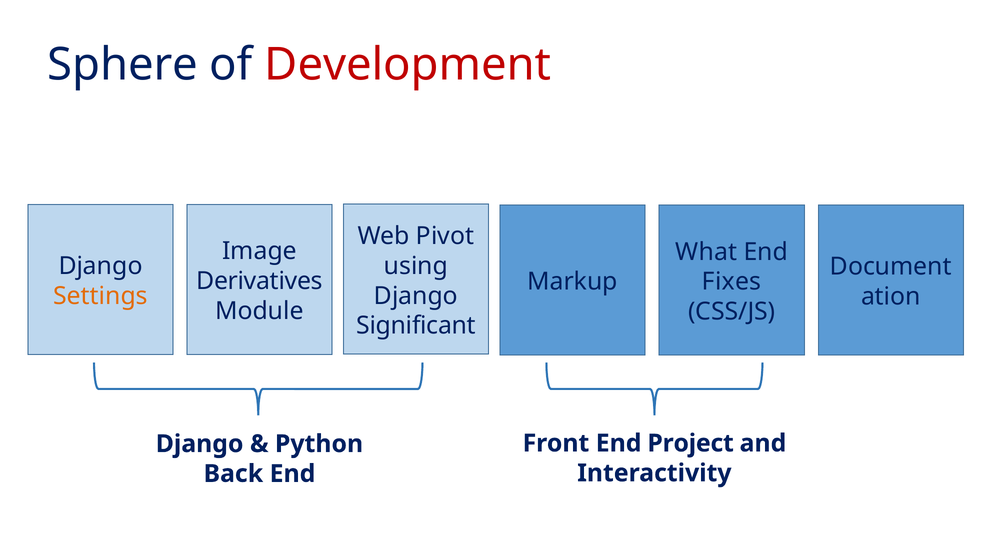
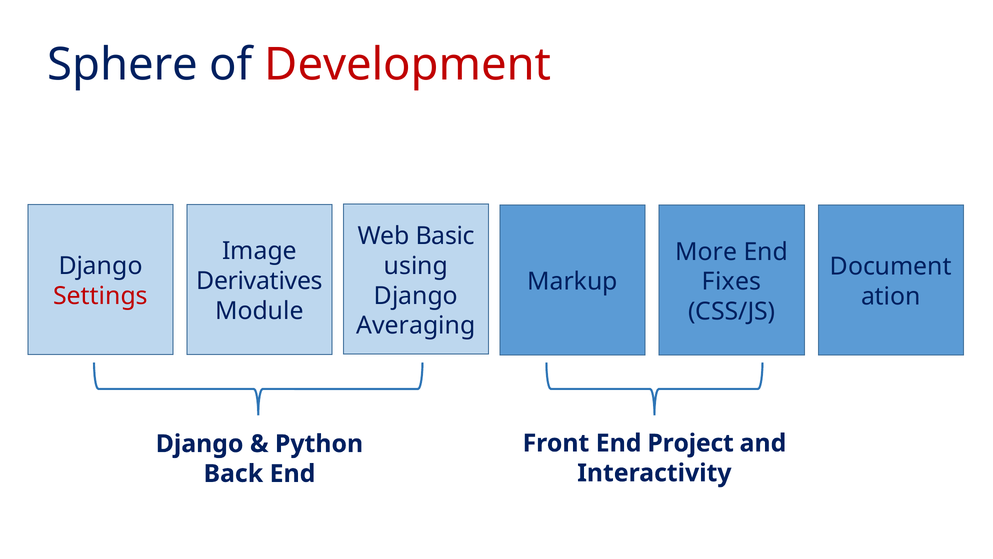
Pivot: Pivot -> Basic
What: What -> More
Settings colour: orange -> red
Significant: Significant -> Averaging
